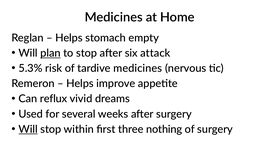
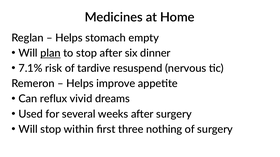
attack: attack -> dinner
5.3%: 5.3% -> 7.1%
tardive medicines: medicines -> resuspend
Will at (28, 130) underline: present -> none
